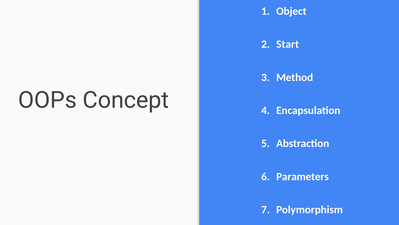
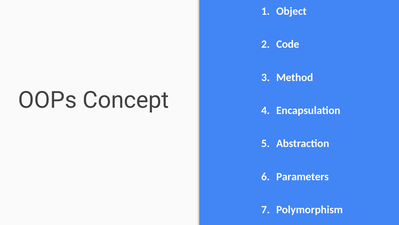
Start: Start -> Code
